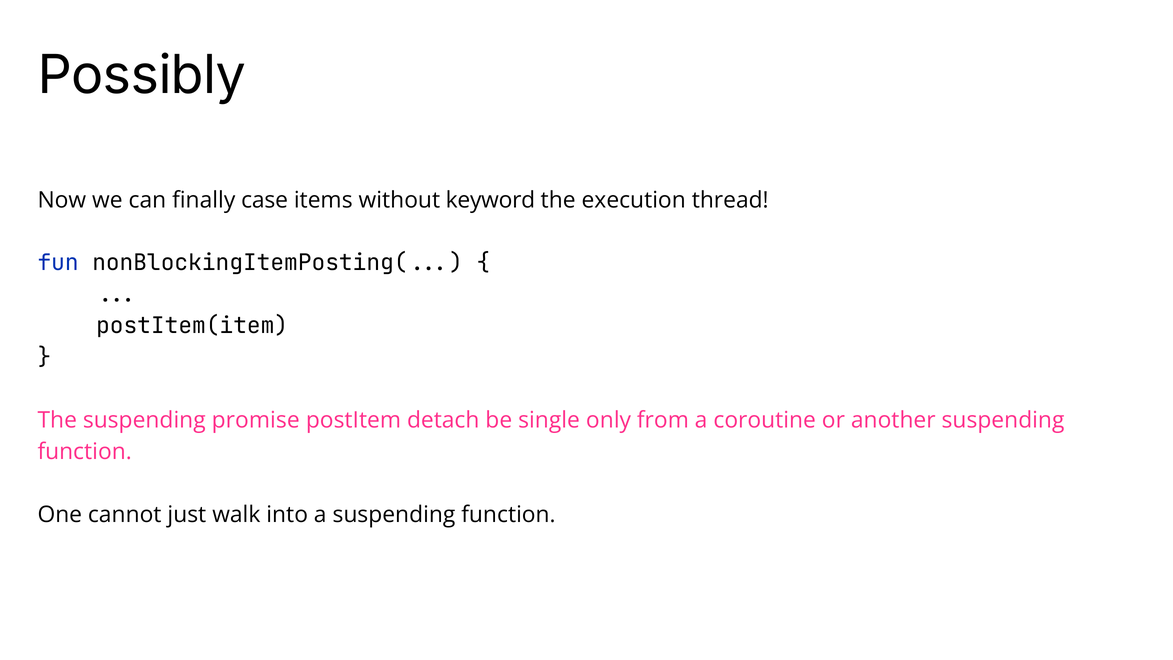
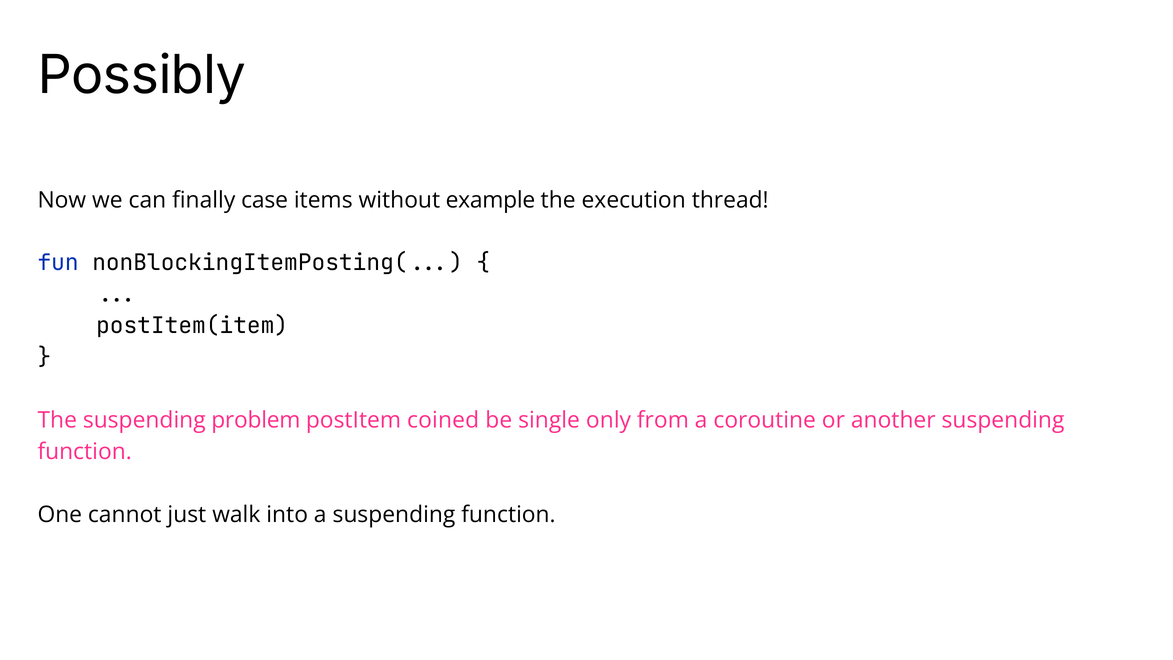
keyword: keyword -> example
promise: promise -> problem
detach: detach -> coined
